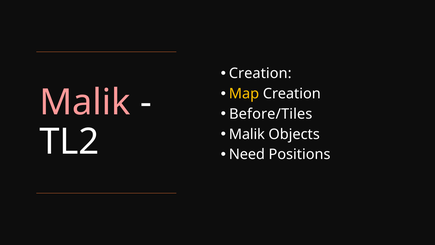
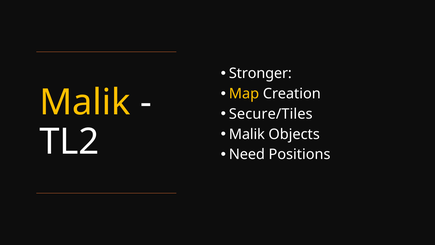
Creation at (260, 73): Creation -> Stronger
Malik at (85, 103) colour: pink -> yellow
Before/Tiles: Before/Tiles -> Secure/Tiles
